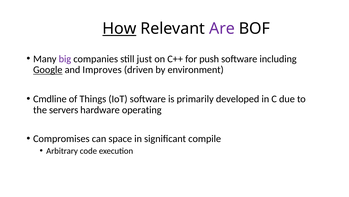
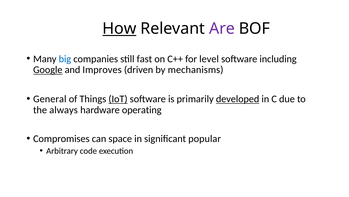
big colour: purple -> blue
just: just -> fast
push: push -> level
environment: environment -> mechanisms
Cmdline: Cmdline -> General
IoT underline: none -> present
developed underline: none -> present
servers: servers -> always
compile: compile -> popular
